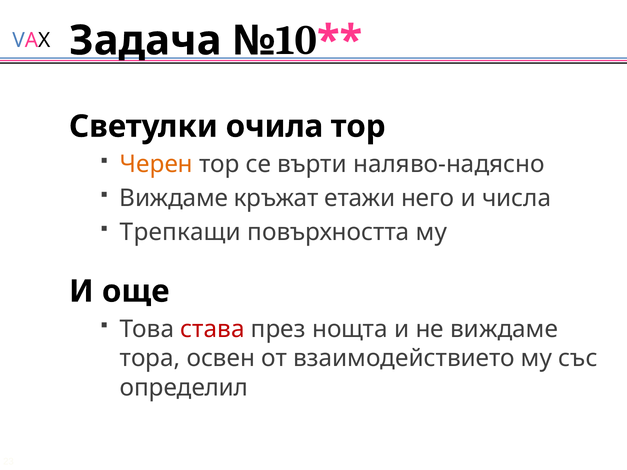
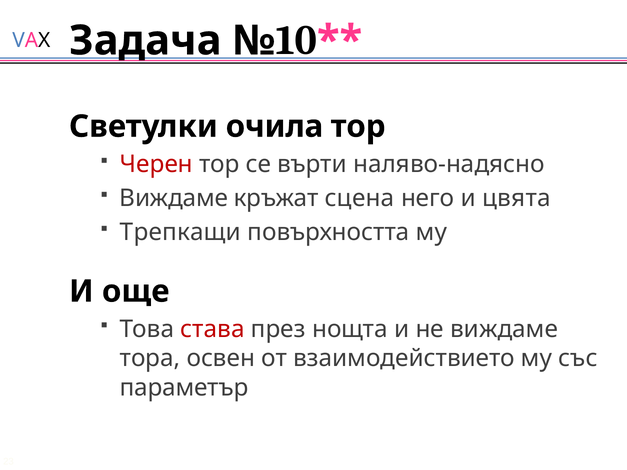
Черен colour: orange -> red
етажи: етажи -> сцена
числа: числа -> цвята
определил: определил -> параметър
